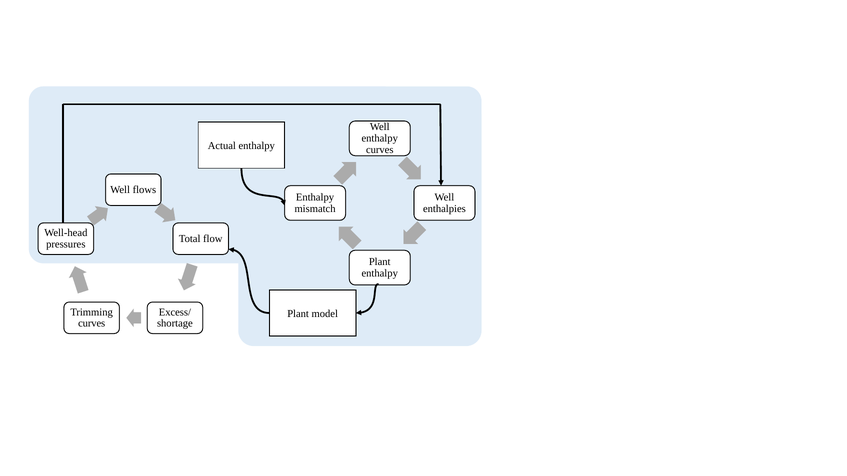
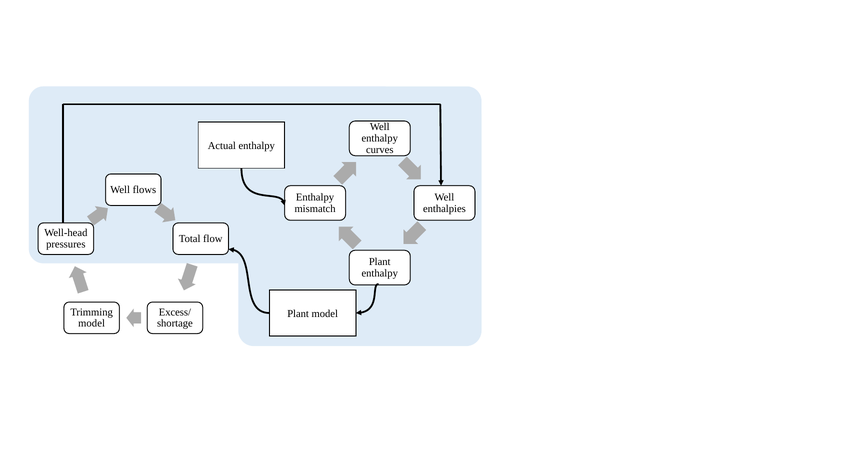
curves at (92, 324): curves -> model
